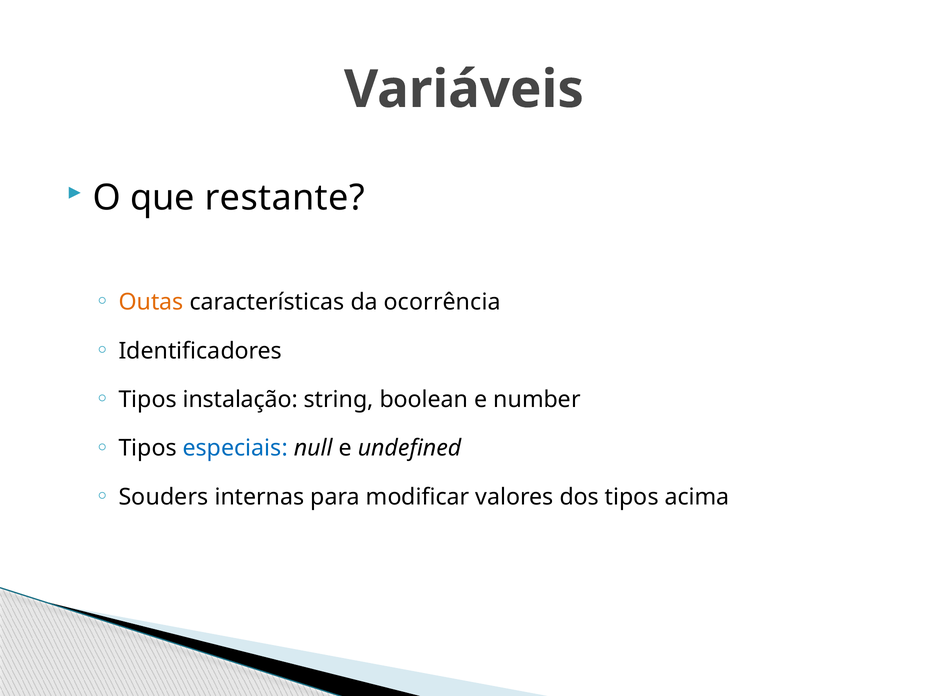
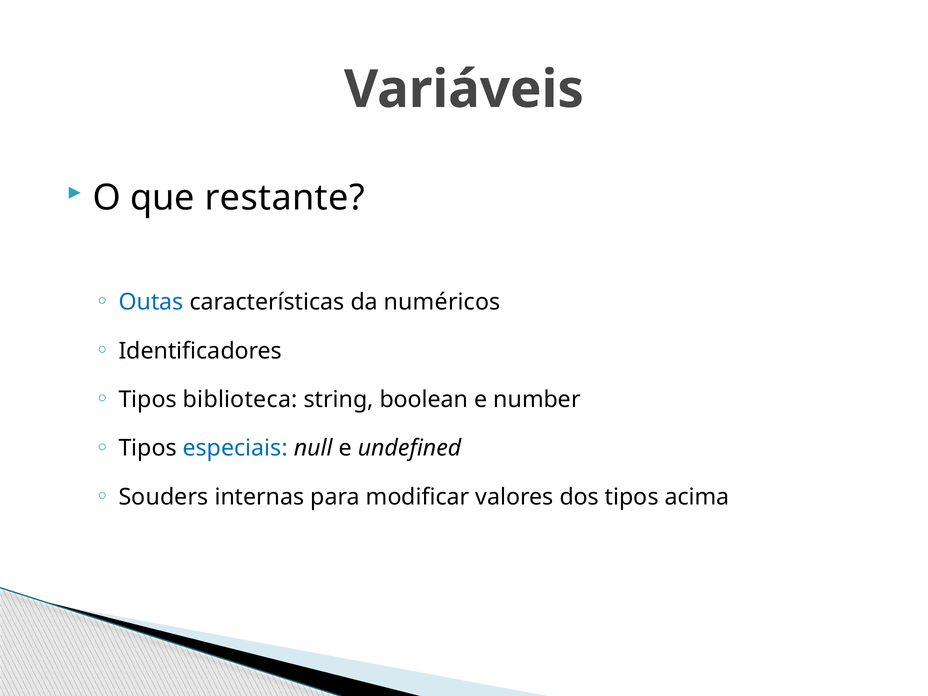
Outas colour: orange -> blue
ocorrência: ocorrência -> numéricos
instalação: instalação -> biblioteca
